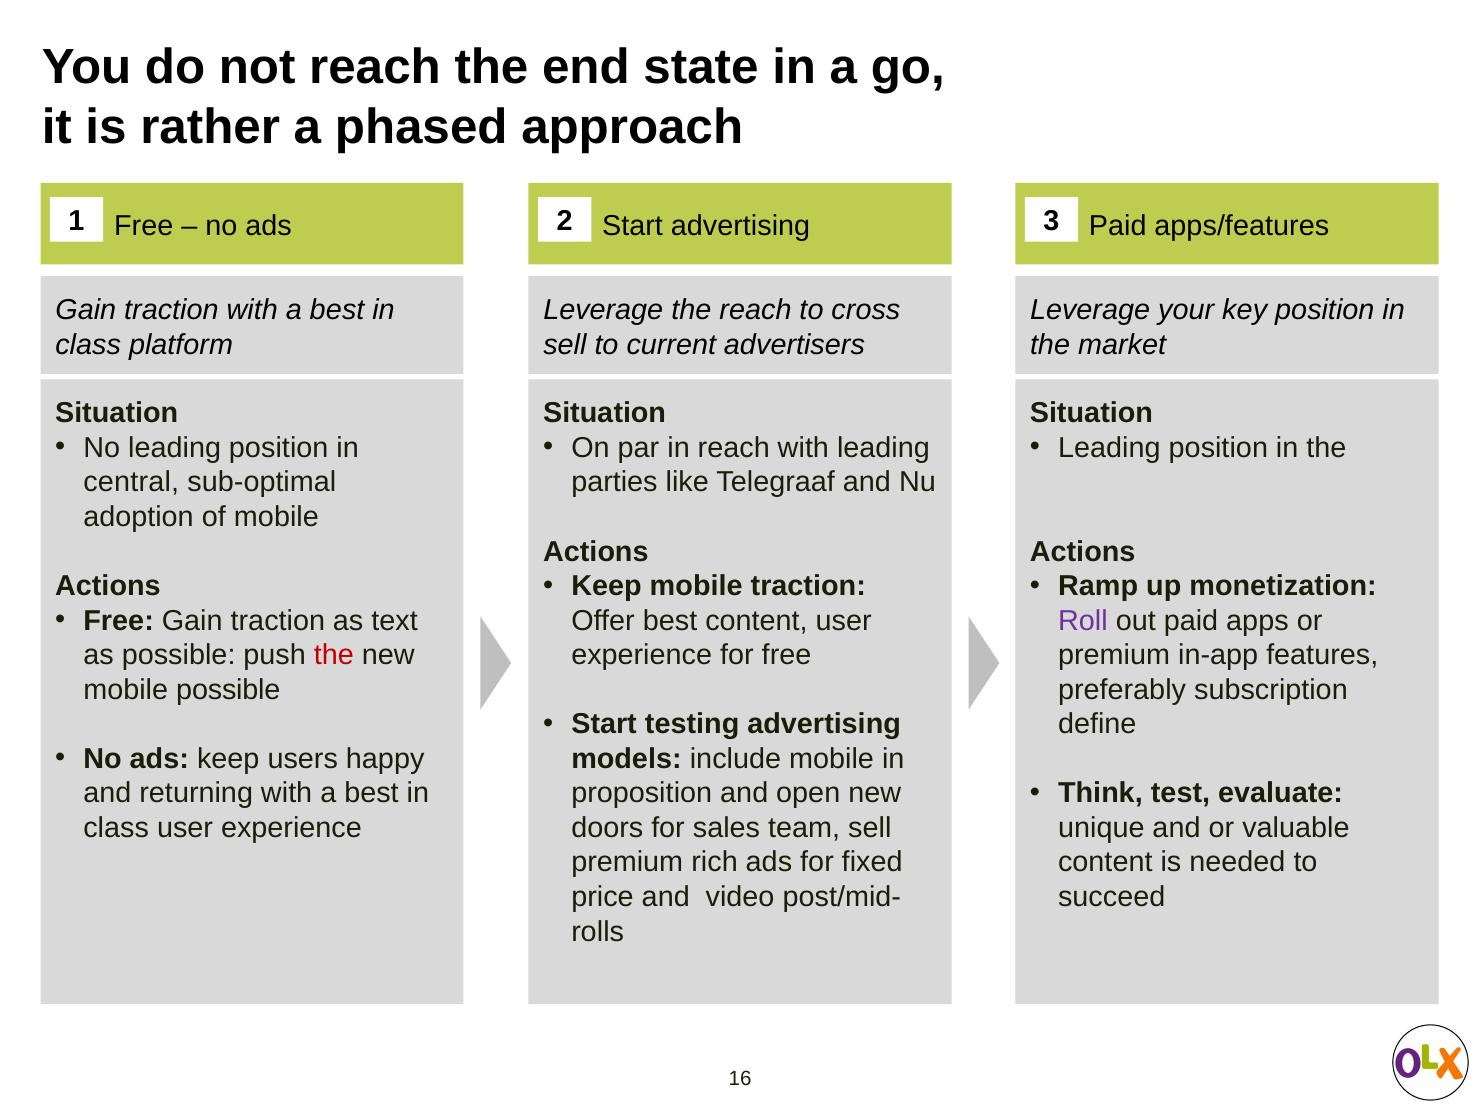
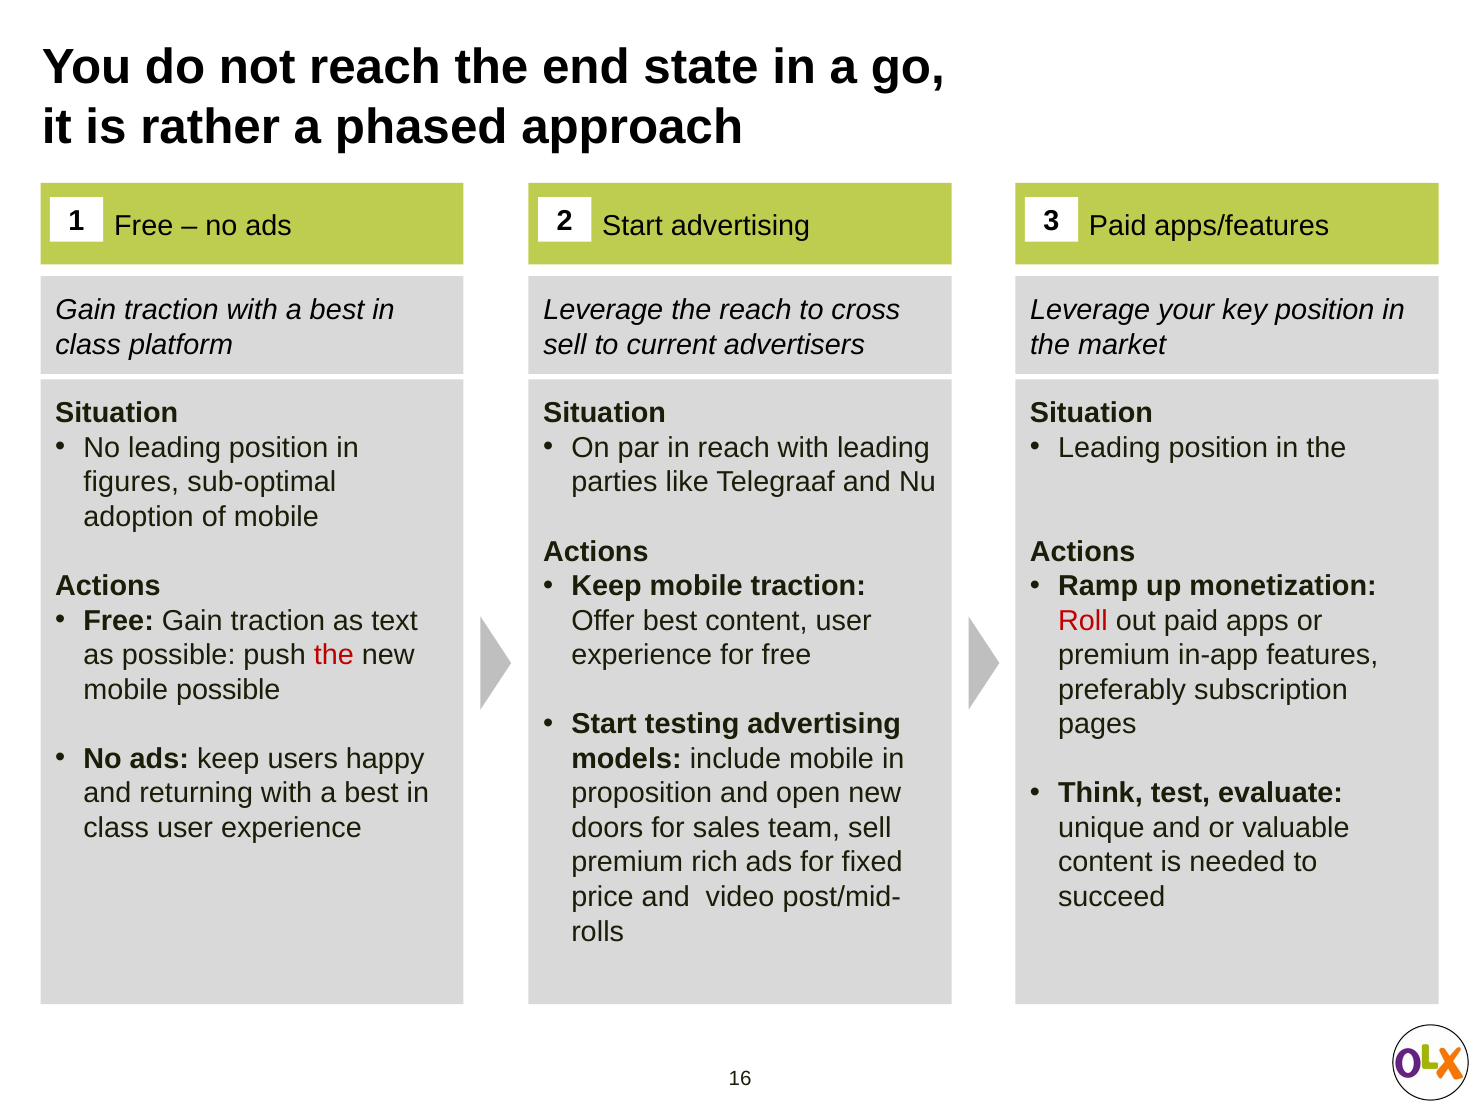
central: central -> figures
Roll colour: purple -> red
define: define -> pages
